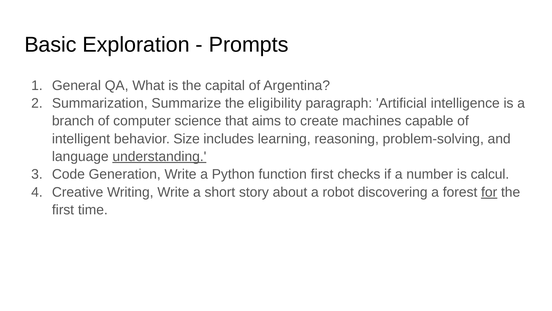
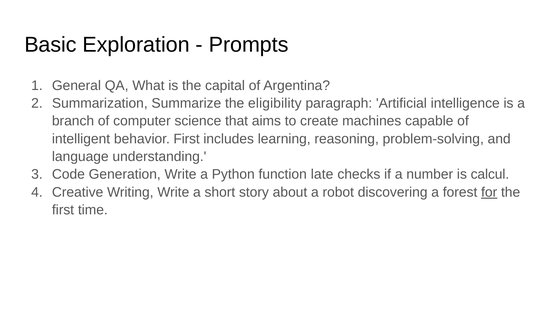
behavior Size: Size -> First
understanding underline: present -> none
function first: first -> late
